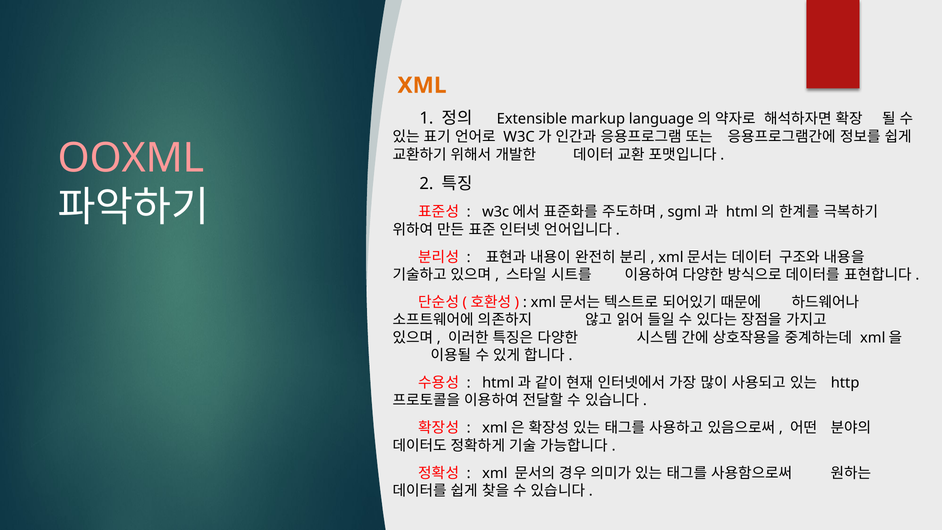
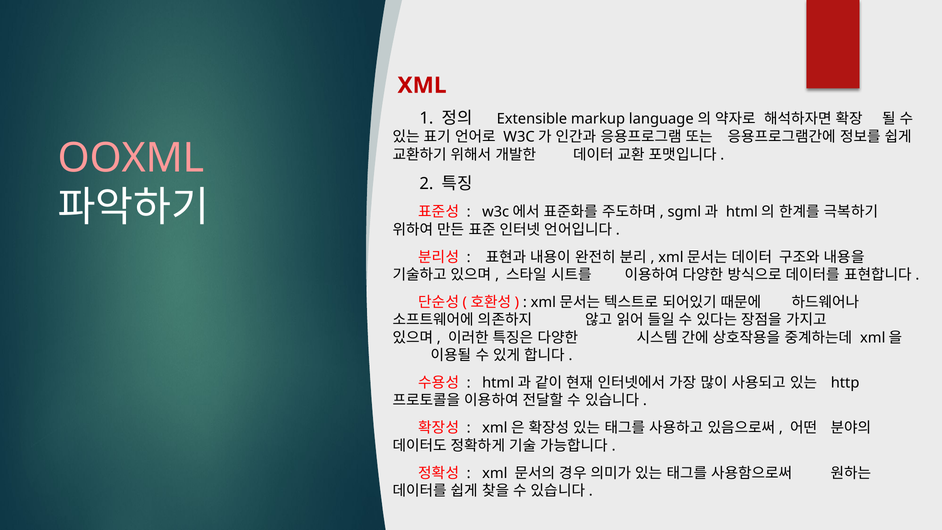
XML at (422, 85) colour: orange -> red
